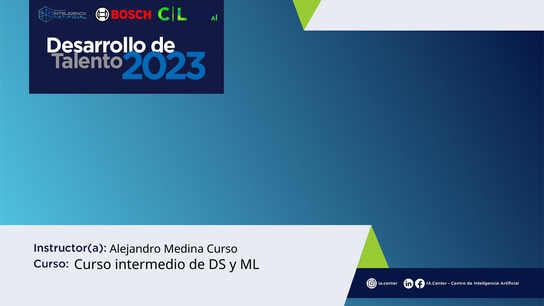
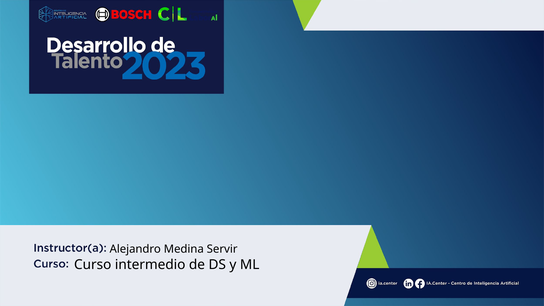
Medina Curso: Curso -> Servir
